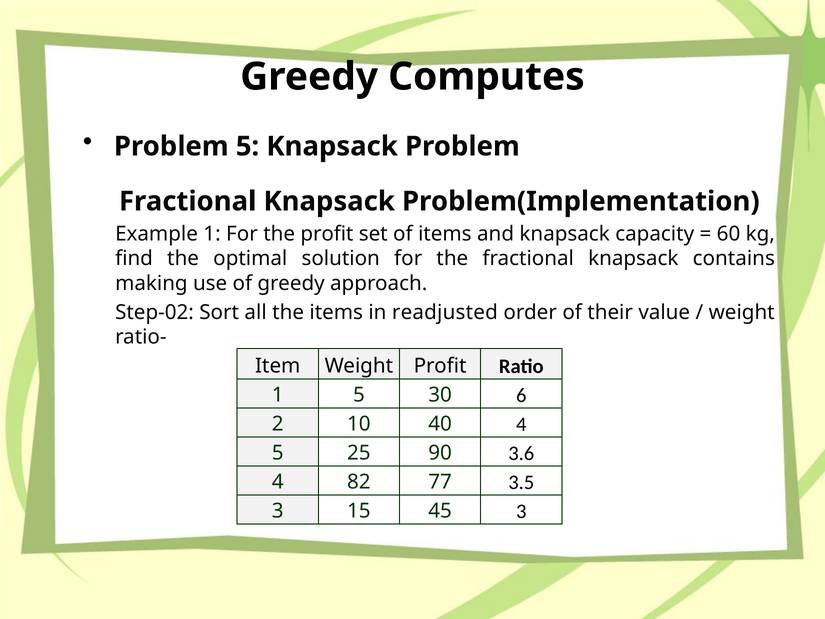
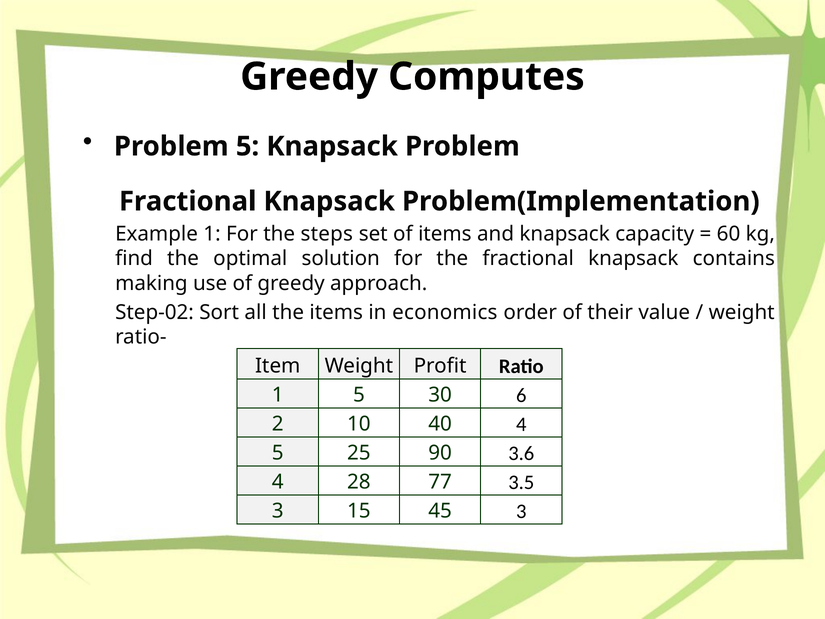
the profit: profit -> steps
readjusted: readjusted -> economics
82: 82 -> 28
